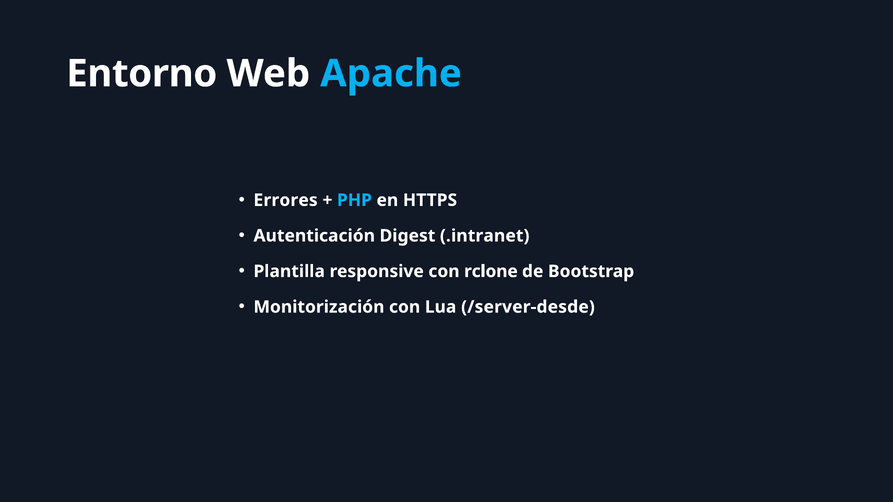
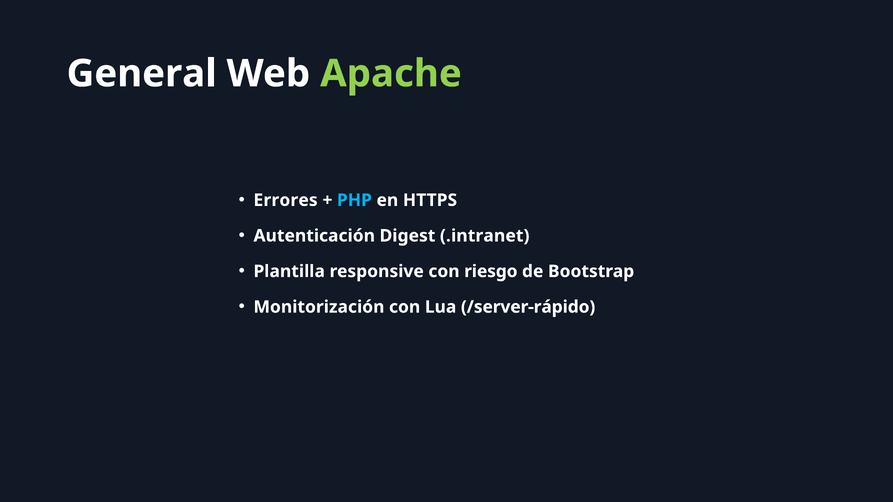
Entorno: Entorno -> General
Apache colour: light blue -> light green
rclone: rclone -> riesgo
/server-desde: /server-desde -> /server-rápido
